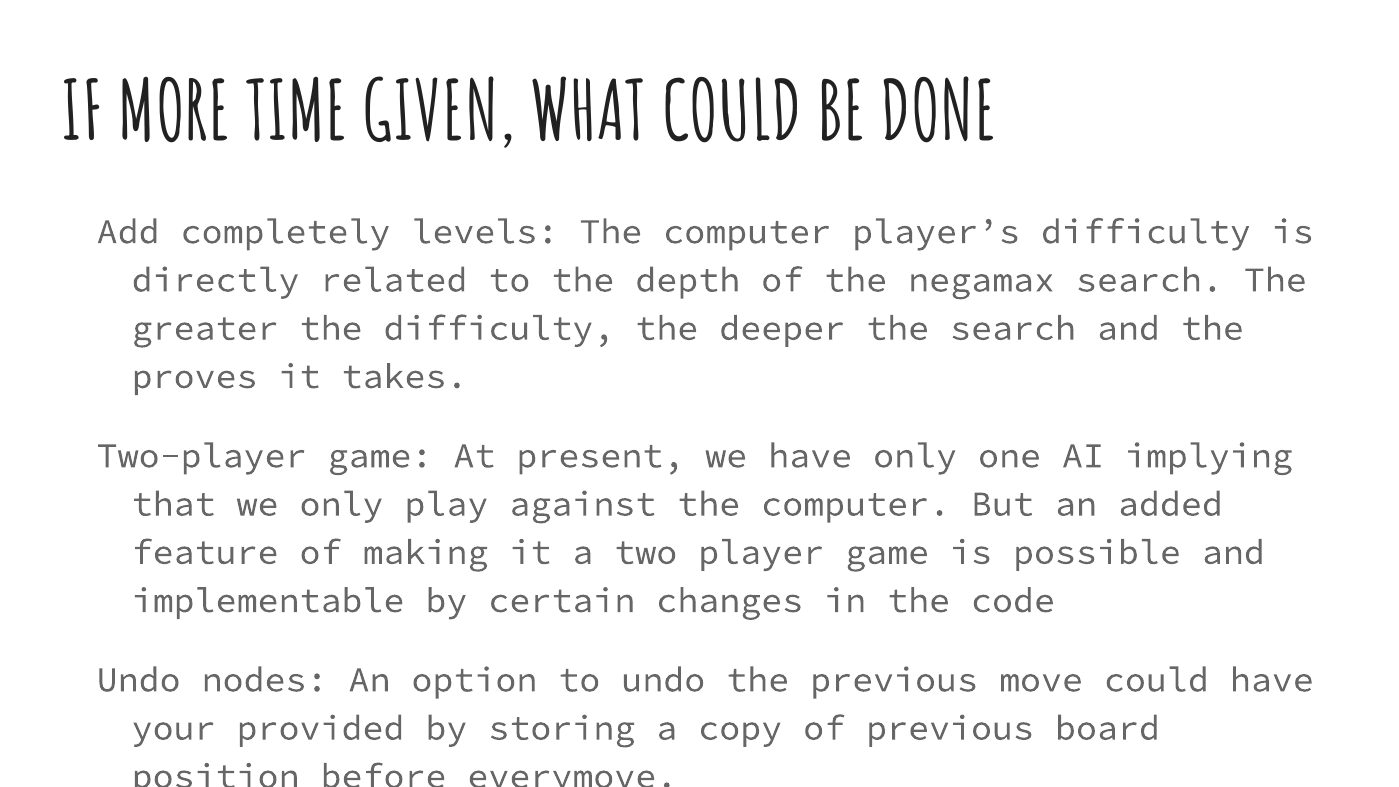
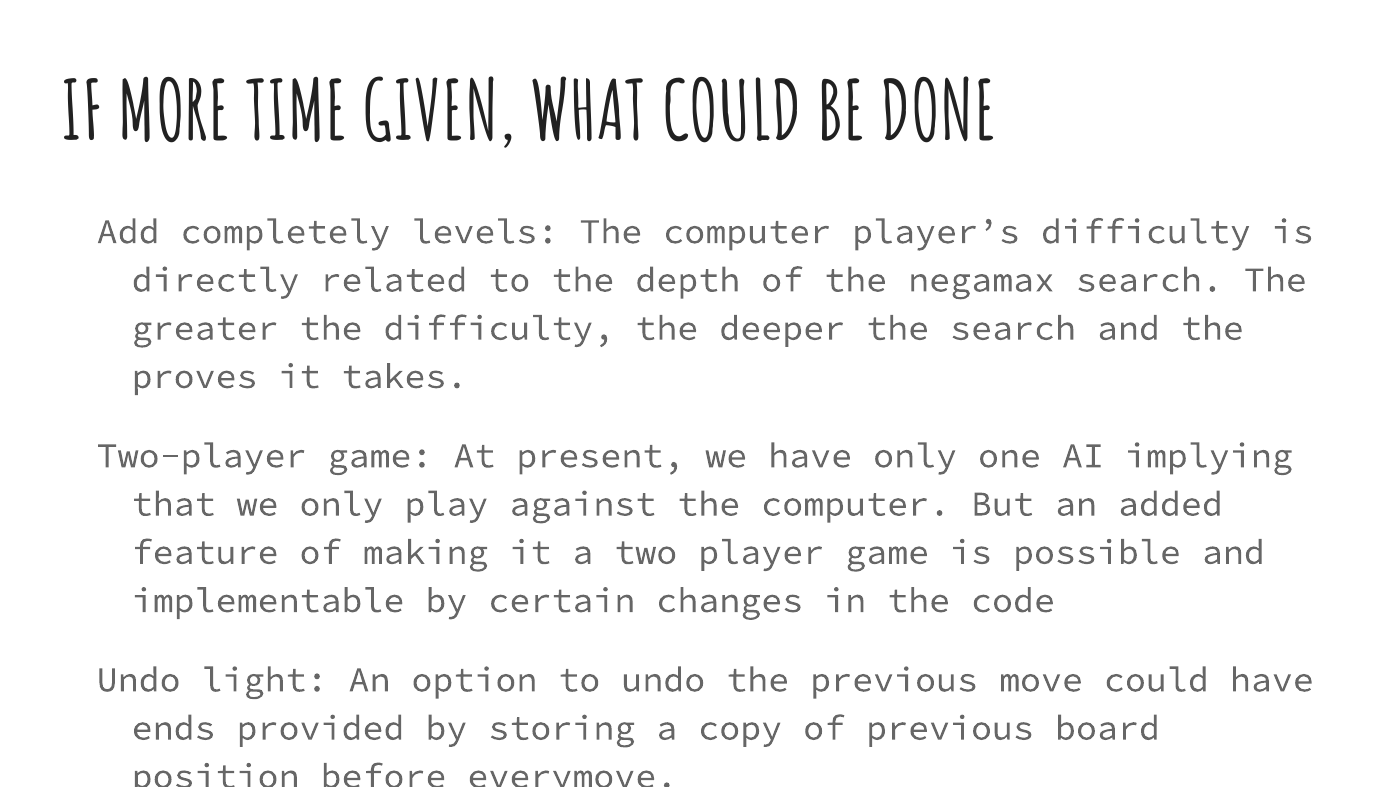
nodes: nodes -> light
your: your -> ends
